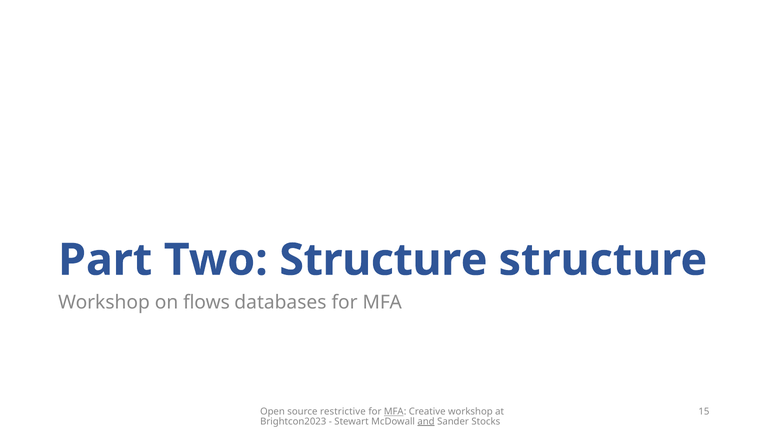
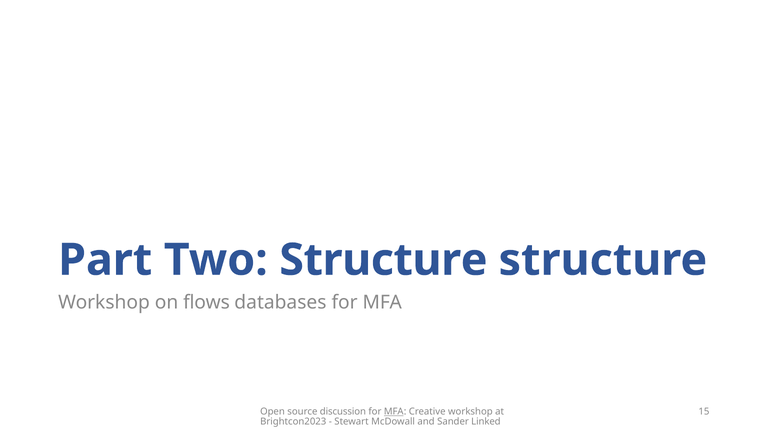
restrictive: restrictive -> discussion
and underline: present -> none
Stocks: Stocks -> Linked
